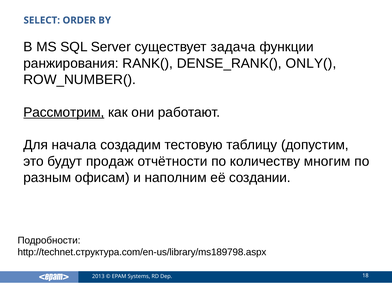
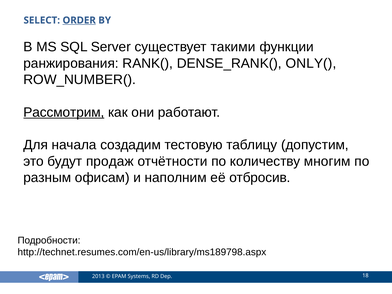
ORDER underline: none -> present
задача: задача -> такими
создании: создании -> отбросив
http://technet.структура.com/en-us/library/ms189798.aspx: http://technet.структура.com/en-us/library/ms189798.aspx -> http://technet.resumes.com/en-us/library/ms189798.aspx
